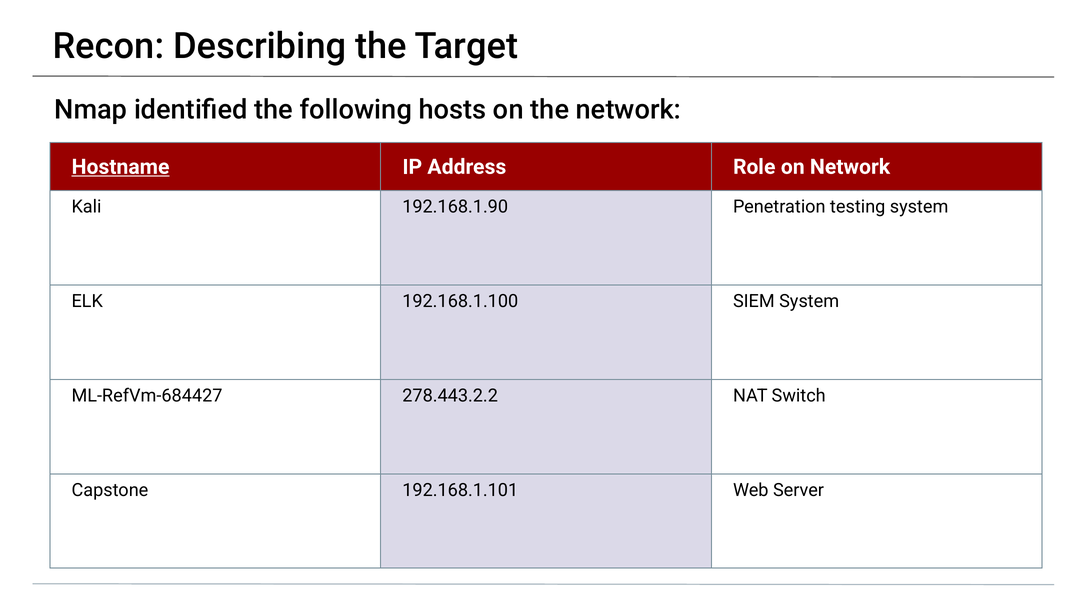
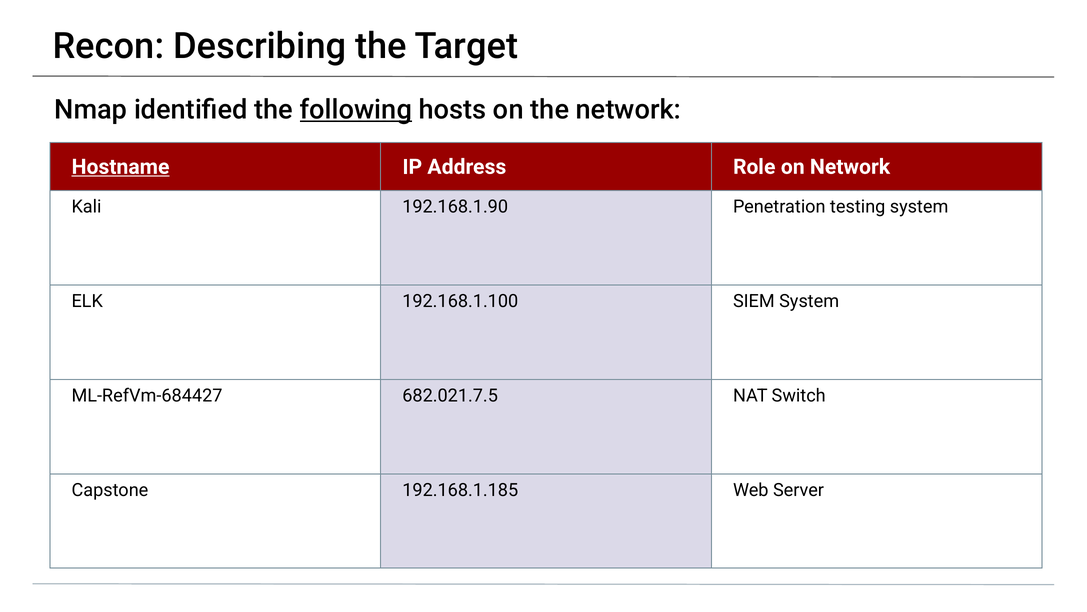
following underline: none -> present
278.443.2.2: 278.443.2.2 -> 682.021.7.5
192.168.1.101: 192.168.1.101 -> 192.168.1.185
